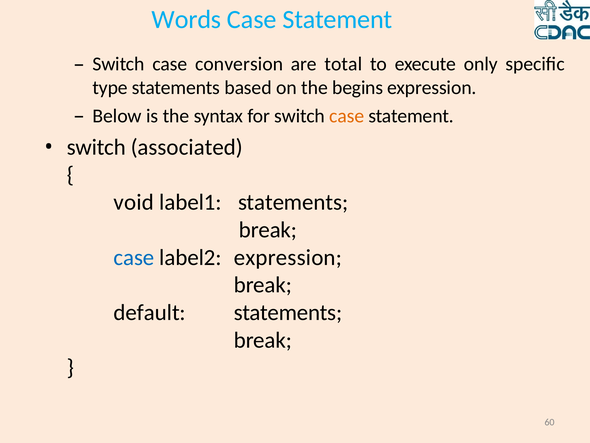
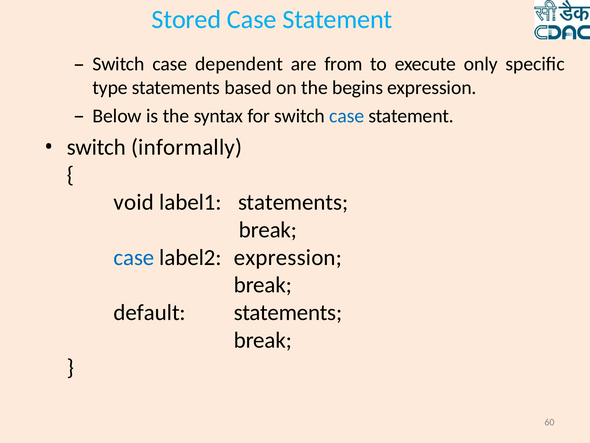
Words: Words -> Stored
conversion: conversion -> dependent
total: total -> from
case at (347, 116) colour: orange -> blue
associated: associated -> informally
